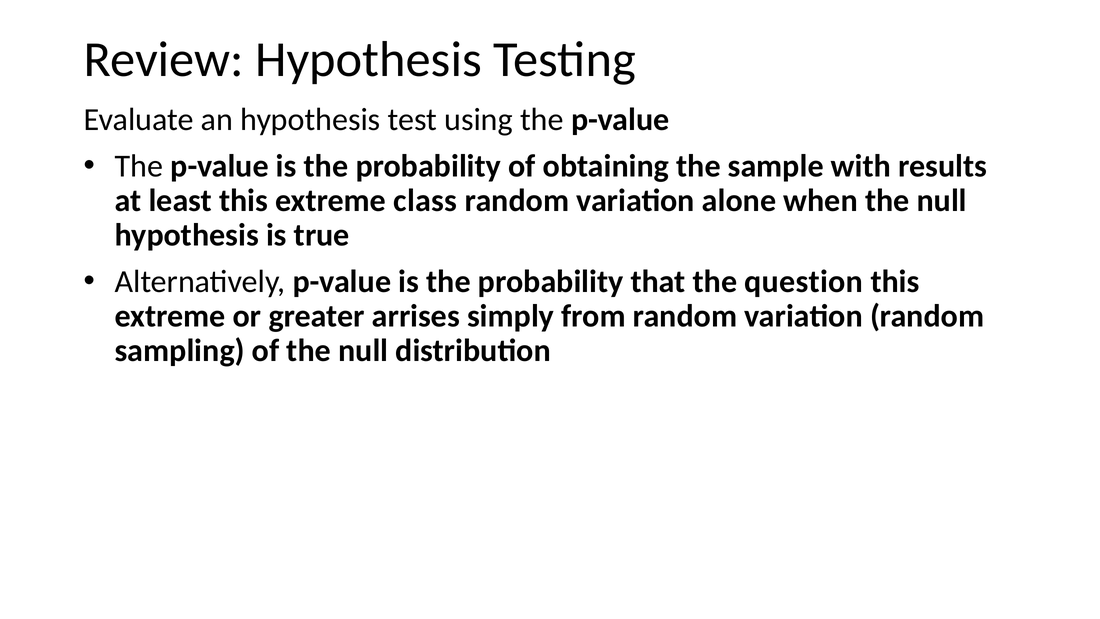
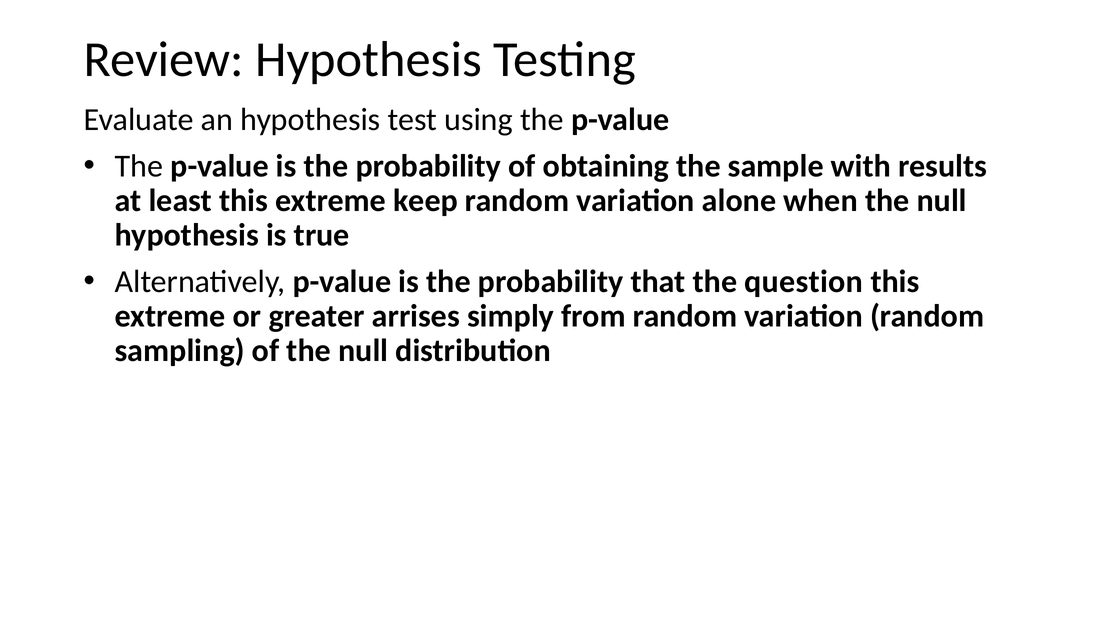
class: class -> keep
